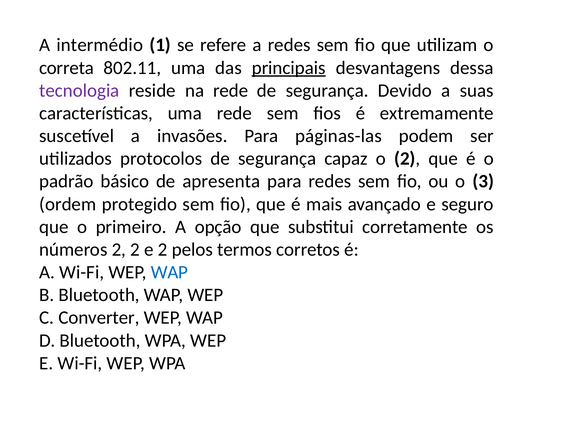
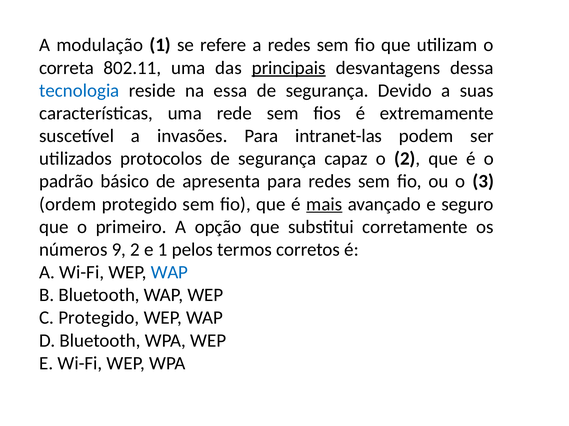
intermédio: intermédio -> modulação
tecnologia colour: purple -> blue
na rede: rede -> essa
páginas-las: páginas-las -> intranet-las
mais underline: none -> present
números 2: 2 -> 9
e 2: 2 -> 1
C Converter: Converter -> Protegido
